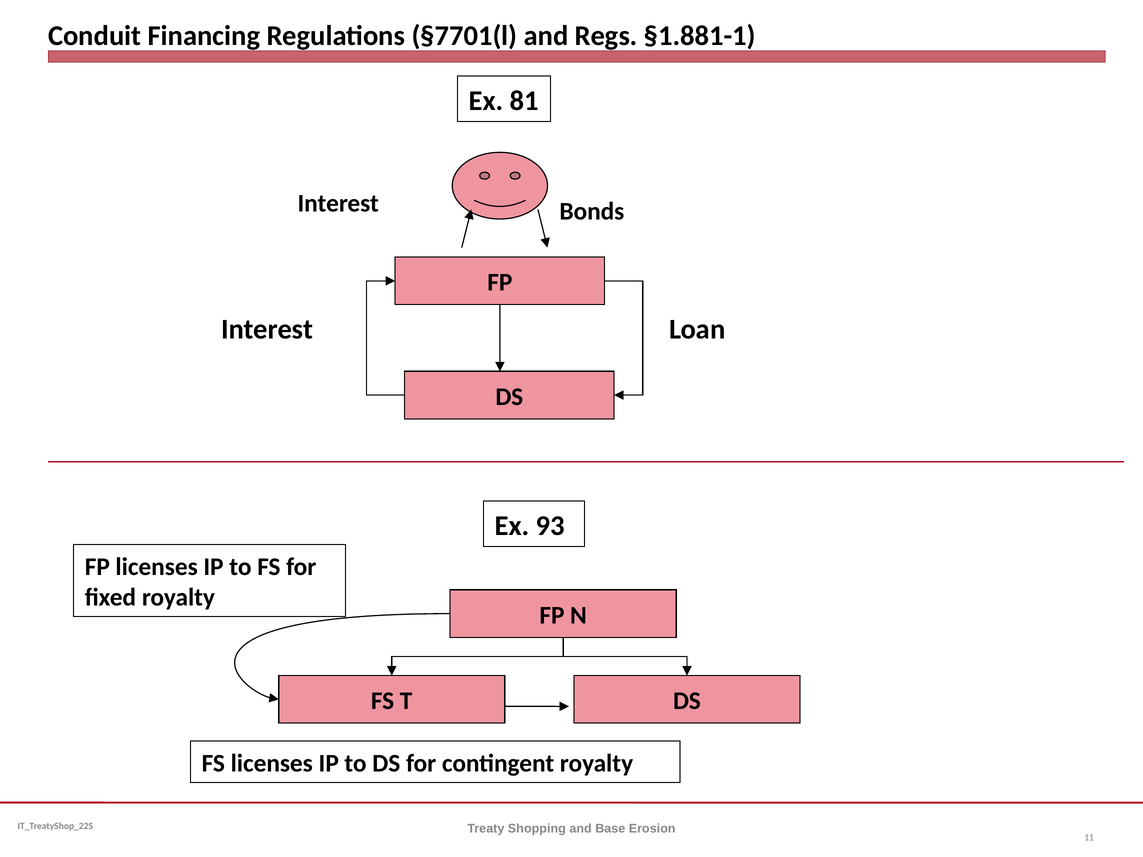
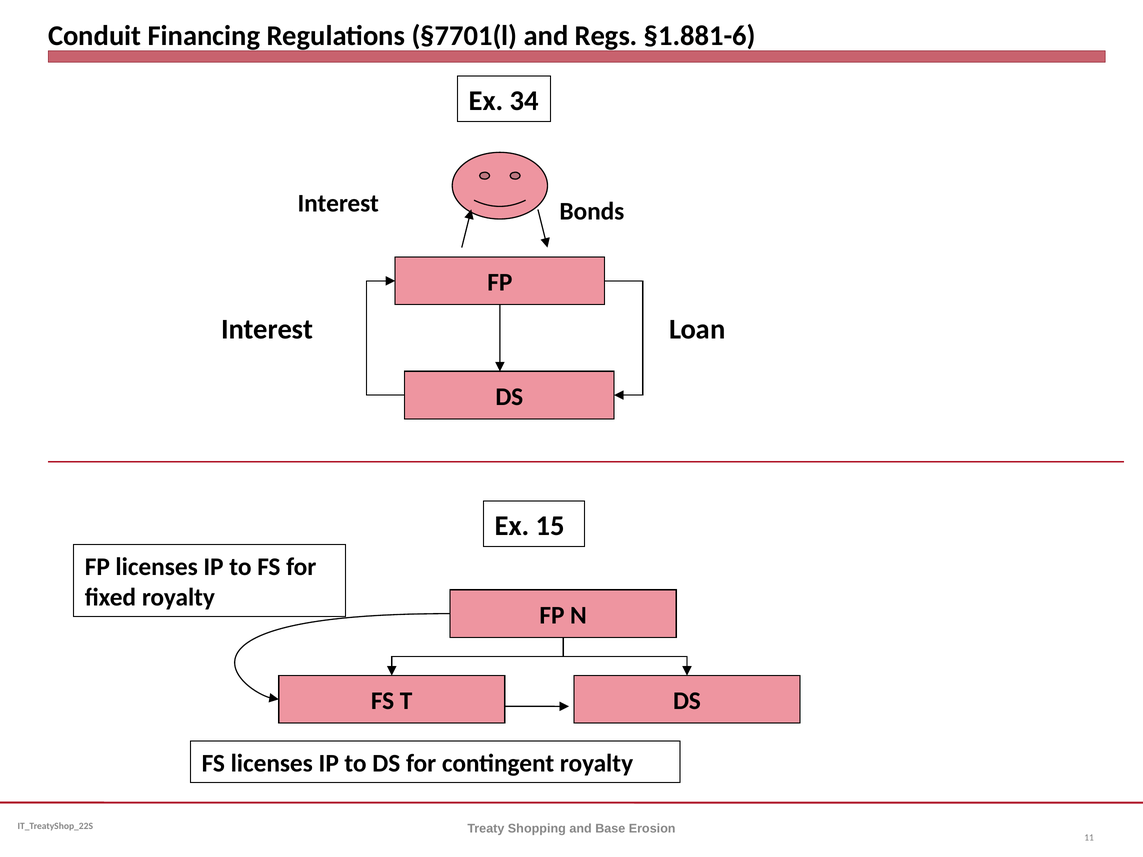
§1.881-1: §1.881-1 -> §1.881-6
81: 81 -> 34
93: 93 -> 15
